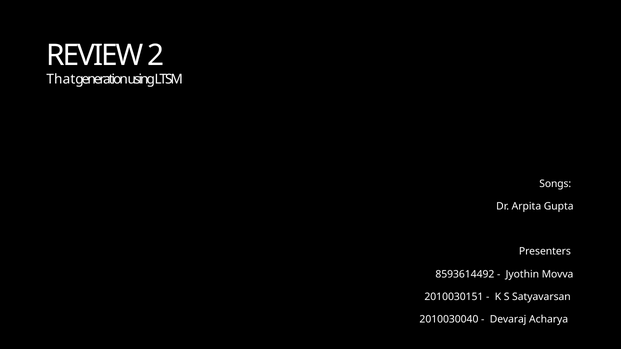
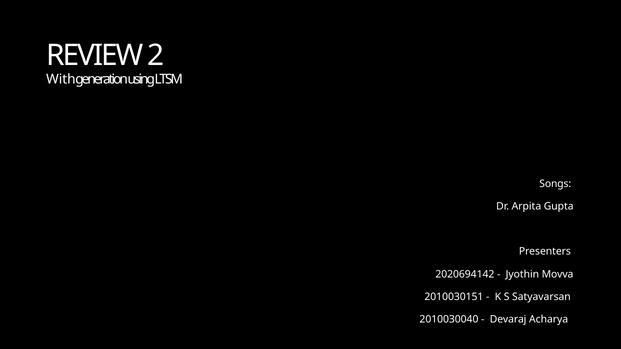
That: That -> With
8593614492: 8593614492 -> 2020694142
